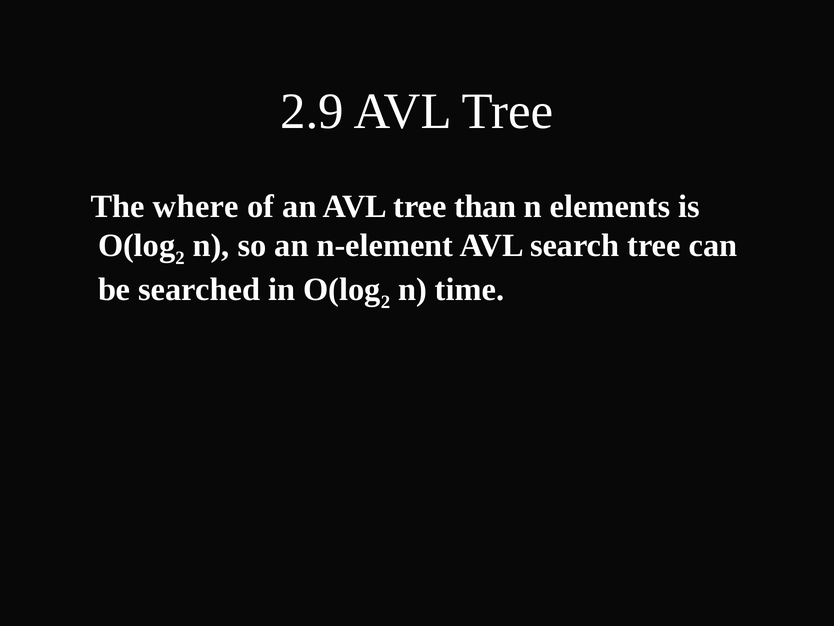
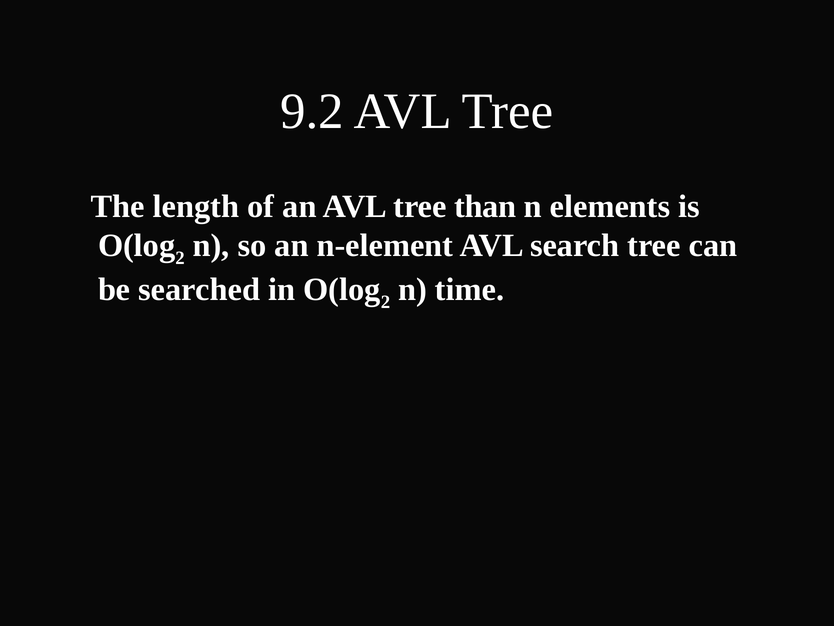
2.9: 2.9 -> 9.2
where: where -> length
